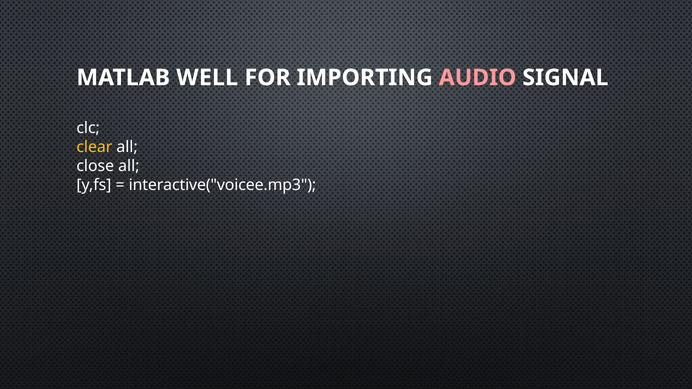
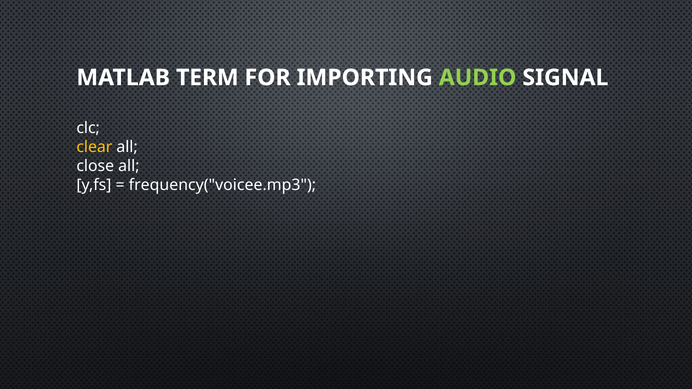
WELL: WELL -> TERM
AUDIO colour: pink -> light green
interactive("voicee.mp3: interactive("voicee.mp3 -> frequency("voicee.mp3
